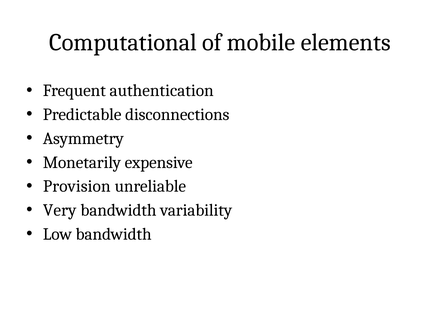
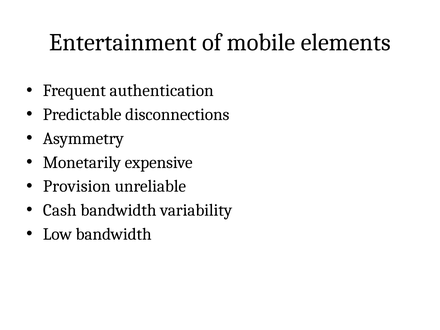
Computational: Computational -> Entertainment
Very: Very -> Cash
